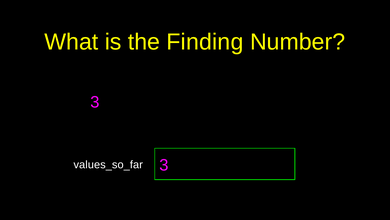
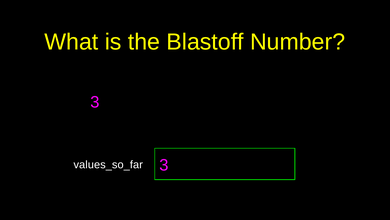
Finding: Finding -> Blastoff
